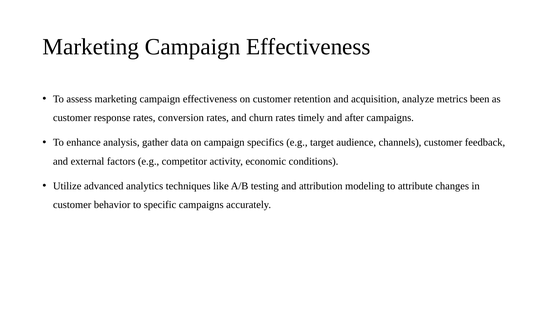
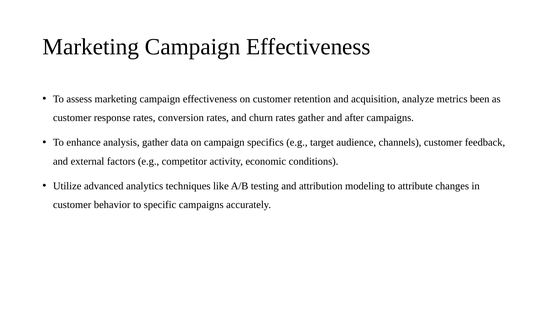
rates timely: timely -> gather
